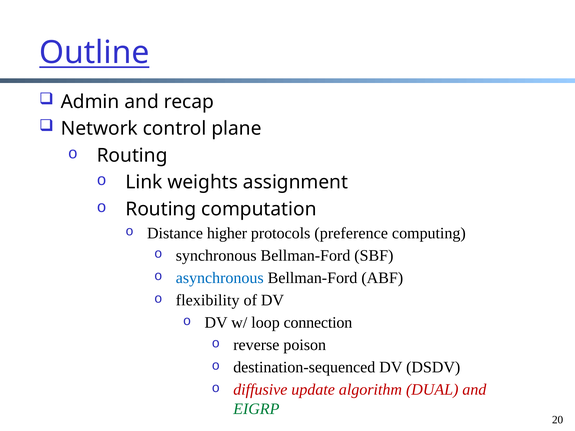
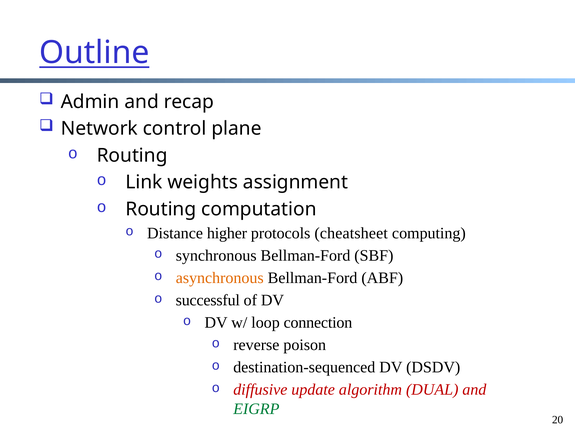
preference: preference -> cheatsheet
asynchronous colour: blue -> orange
flexibility: flexibility -> successful
